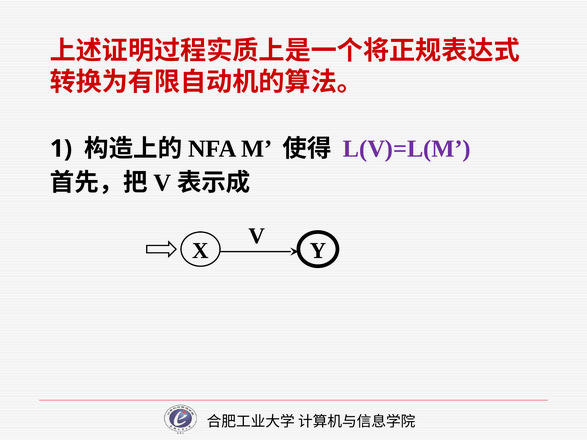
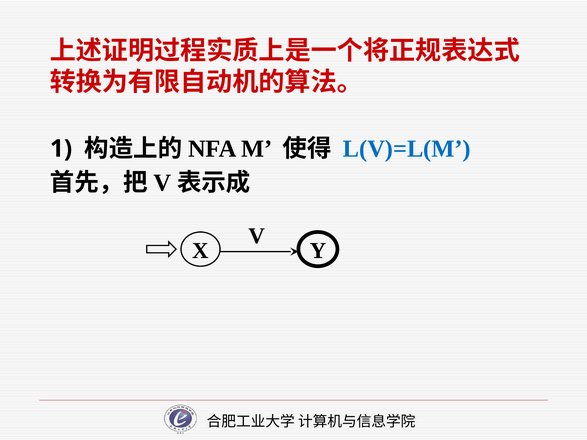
L(V)=L(M colour: purple -> blue
